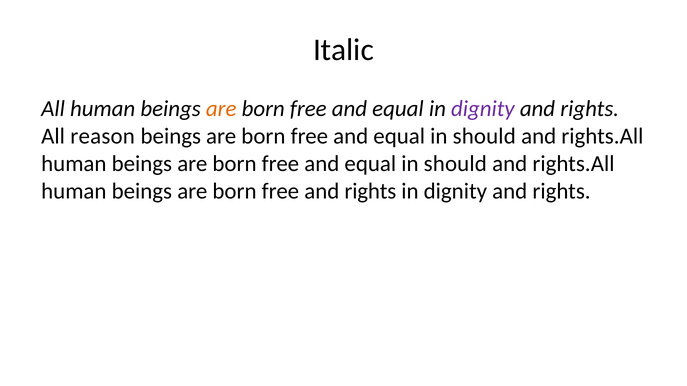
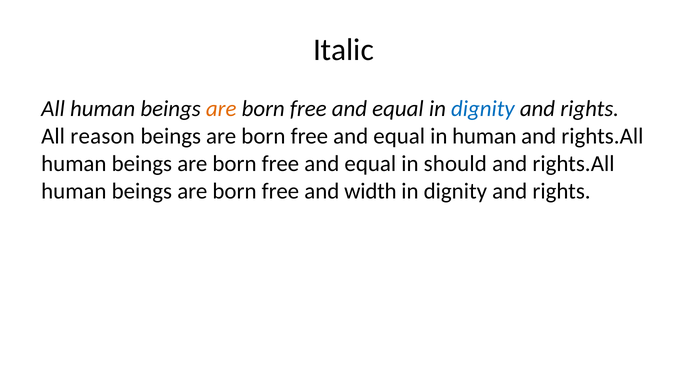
dignity at (483, 109) colour: purple -> blue
should at (484, 136): should -> human
free and rights: rights -> width
